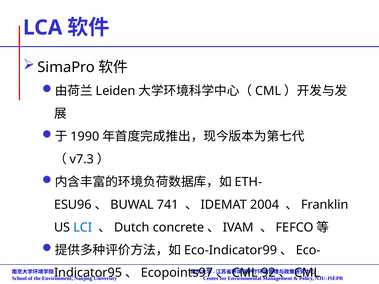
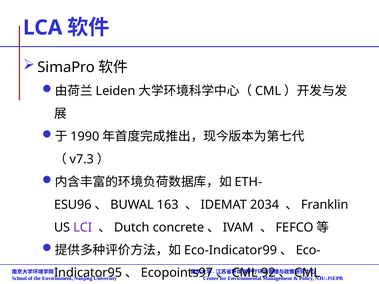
741: 741 -> 163
2004: 2004 -> 2034
LCI colour: blue -> purple
